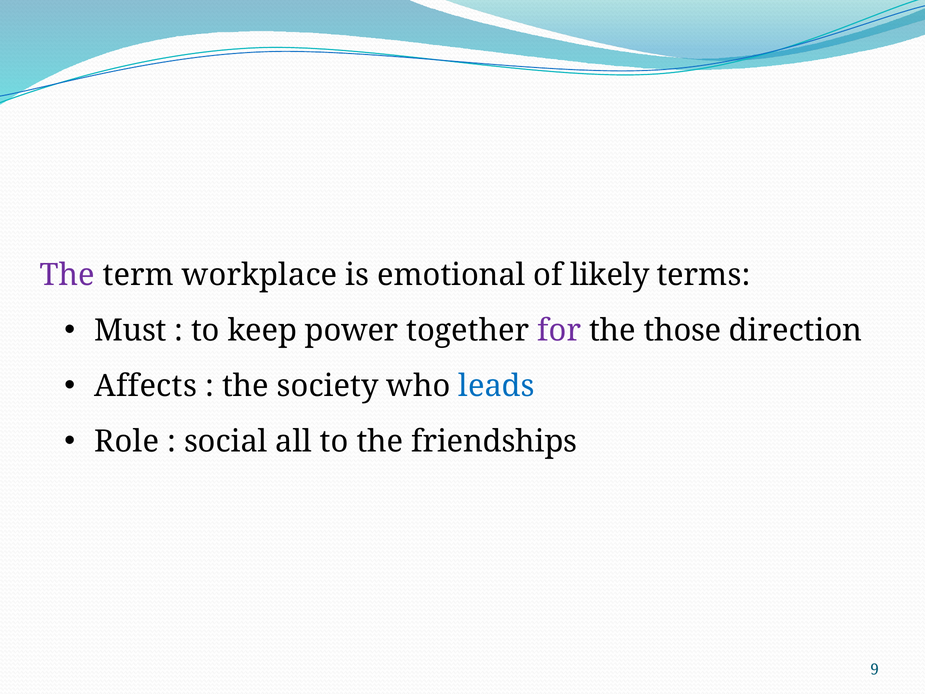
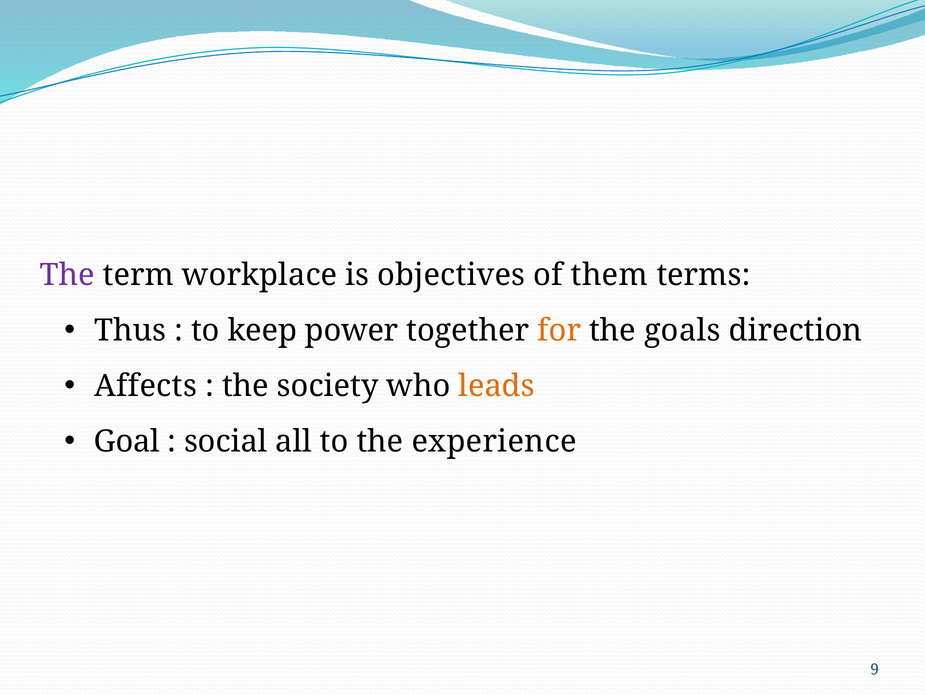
emotional: emotional -> objectives
likely: likely -> them
Must: Must -> Thus
for colour: purple -> orange
those: those -> goals
leads colour: blue -> orange
Role: Role -> Goal
friendships: friendships -> experience
